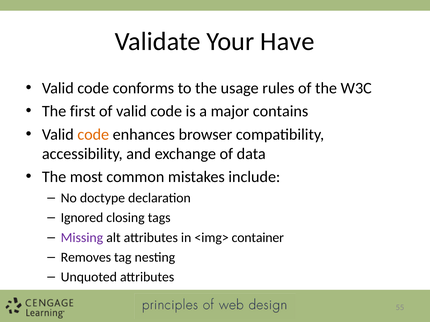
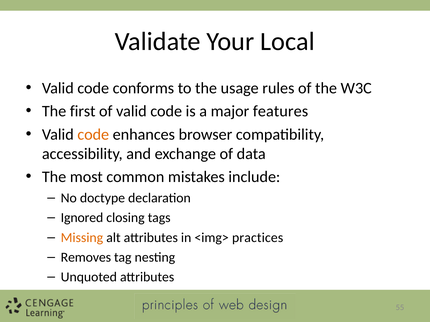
Have: Have -> Local
contains: contains -> features
Missing colour: purple -> orange
container: container -> practices
